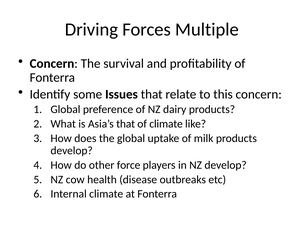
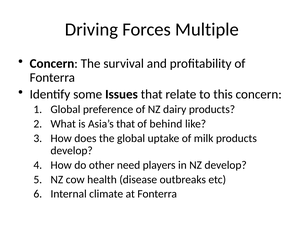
of climate: climate -> behind
force: force -> need
